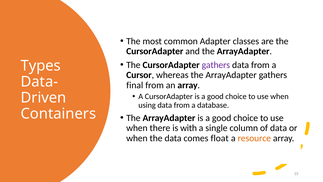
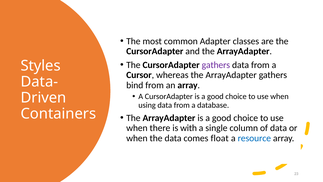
Types: Types -> Styles
final: final -> bind
resource colour: orange -> blue
